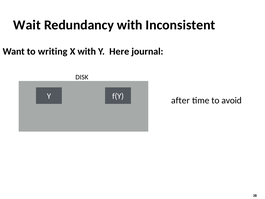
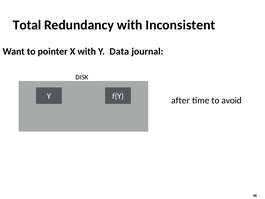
Wait: Wait -> Total
writing: writing -> pointer
Here: Here -> Data
